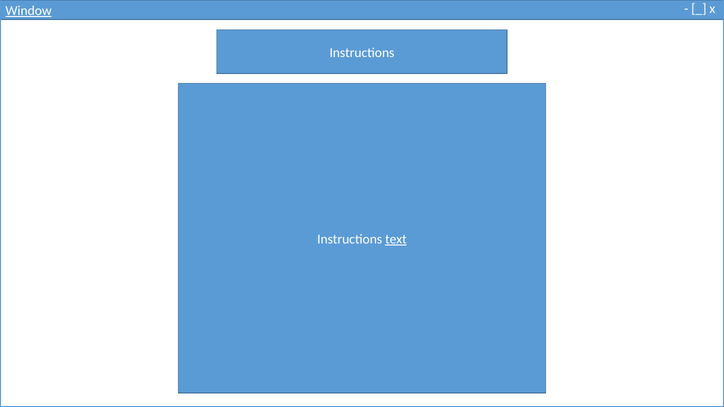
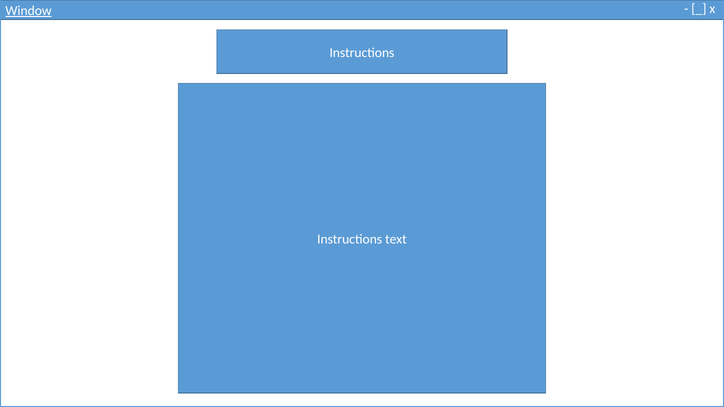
text underline: present -> none
